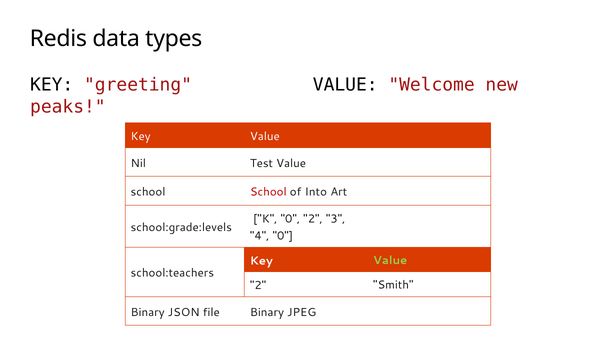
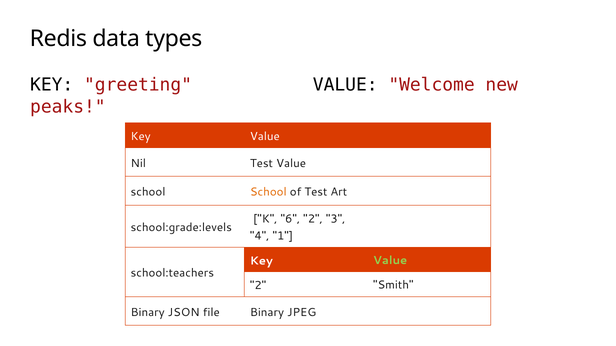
School at (268, 192) colour: red -> orange
of Into: Into -> Test
K 0: 0 -> 6
4 0: 0 -> 1
